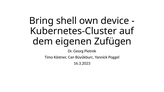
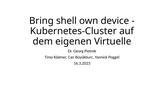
Zufügen: Zufügen -> Virtuelle
